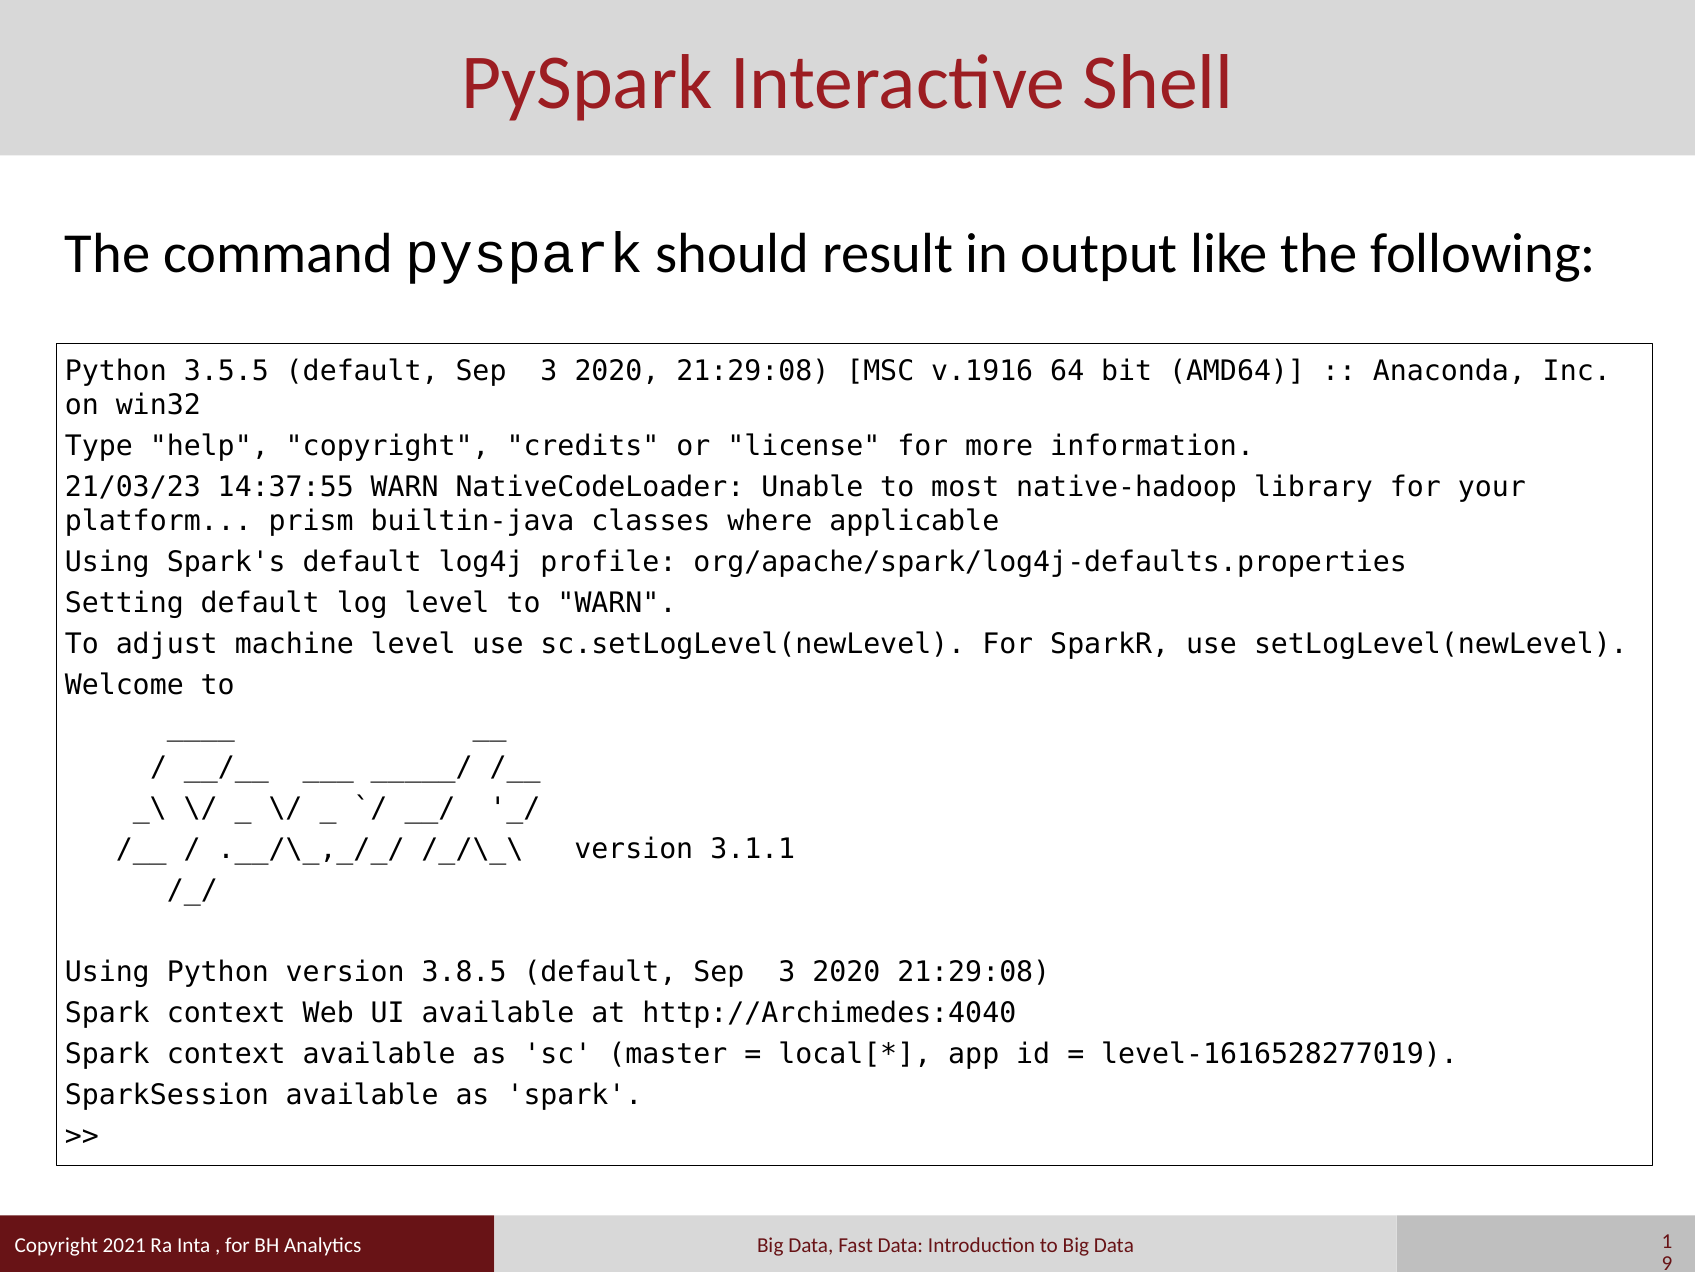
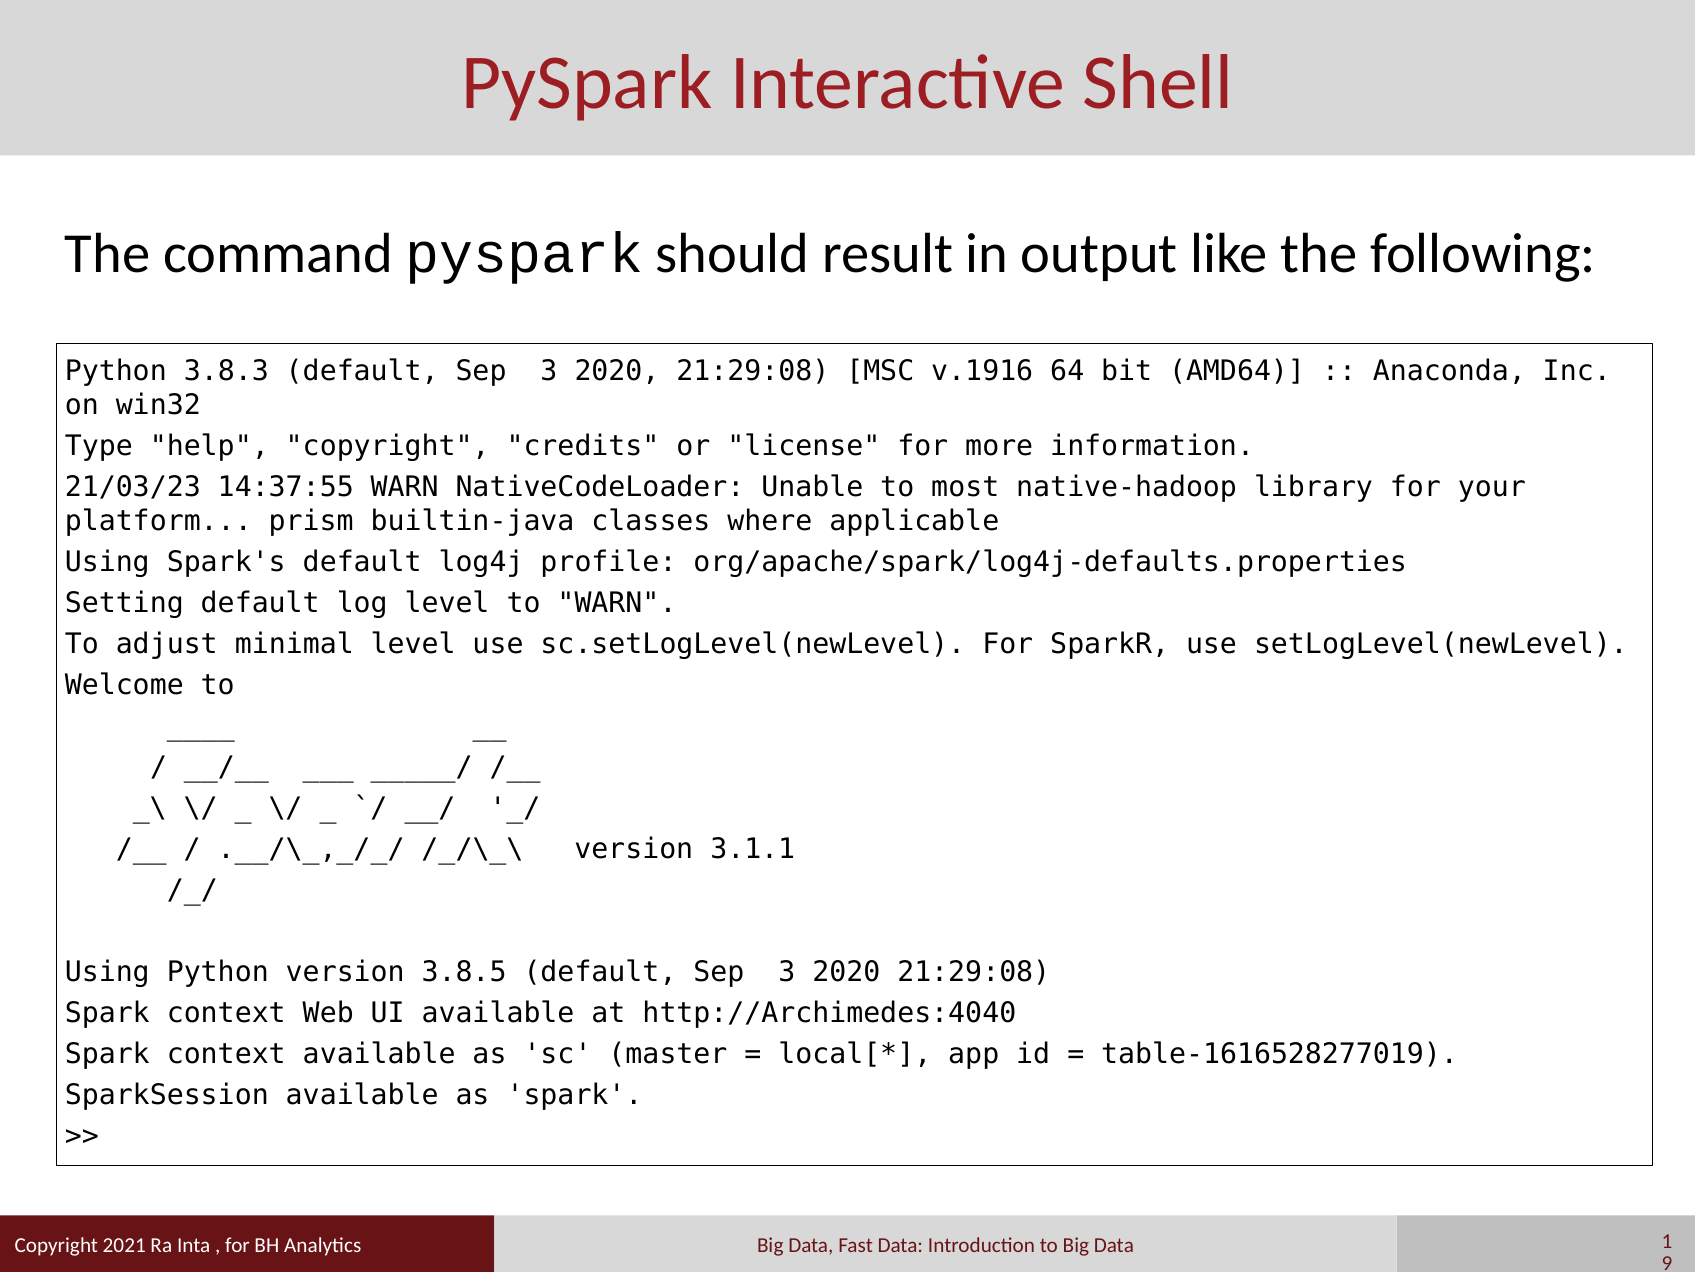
3.5.5: 3.5.5 -> 3.8.3
machine: machine -> minimal
level-1616528277019: level-1616528277019 -> table-1616528277019
